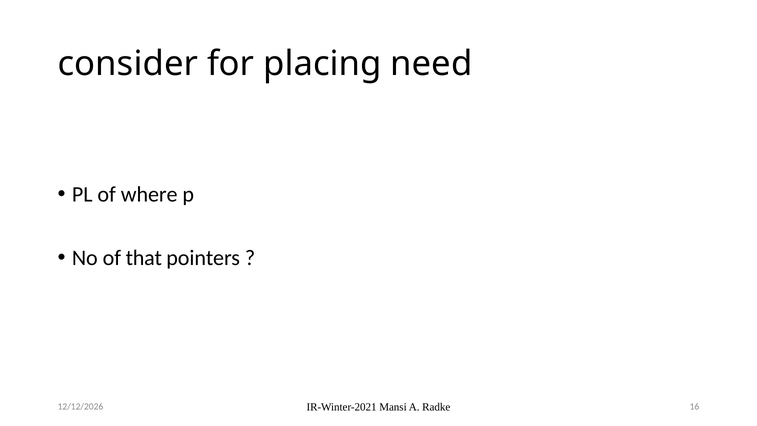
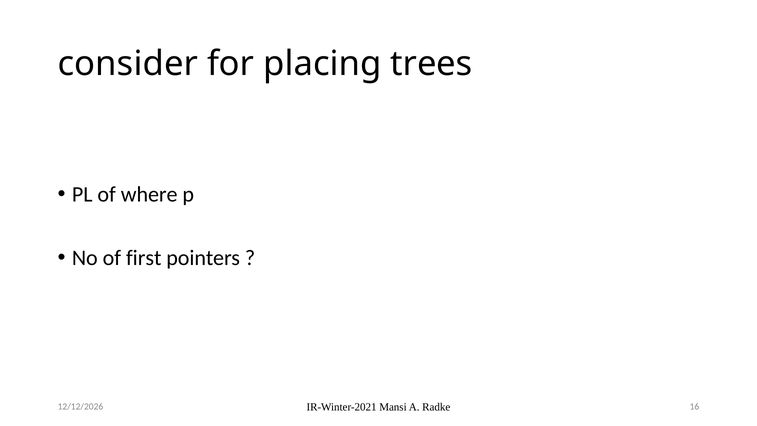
need: need -> trees
that: that -> first
